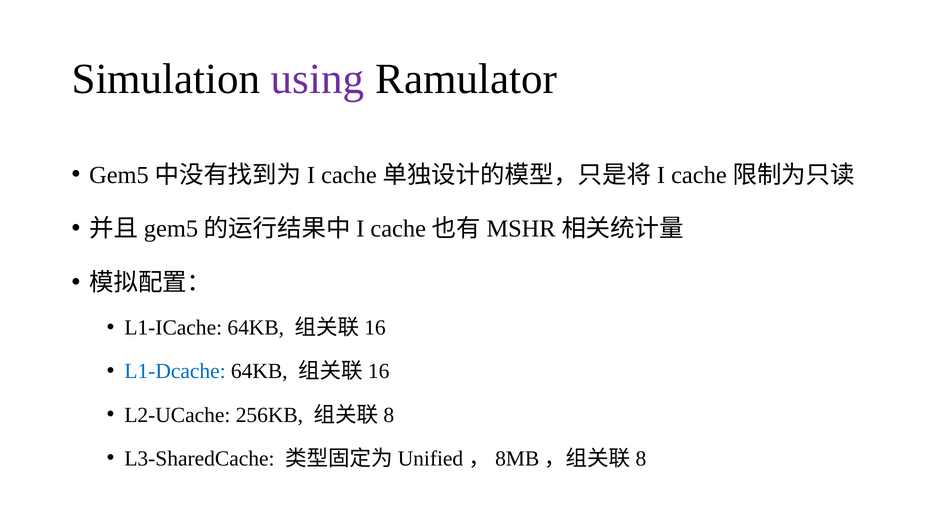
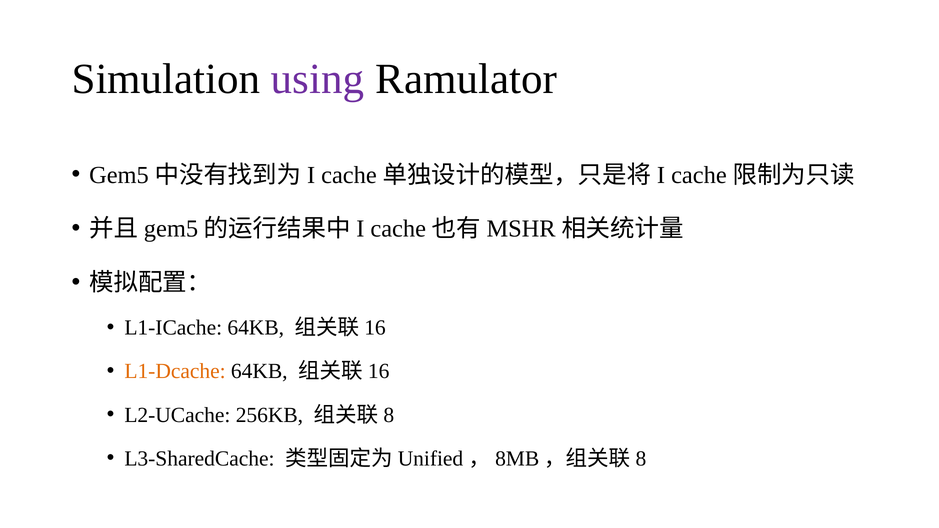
L1-Dcache colour: blue -> orange
